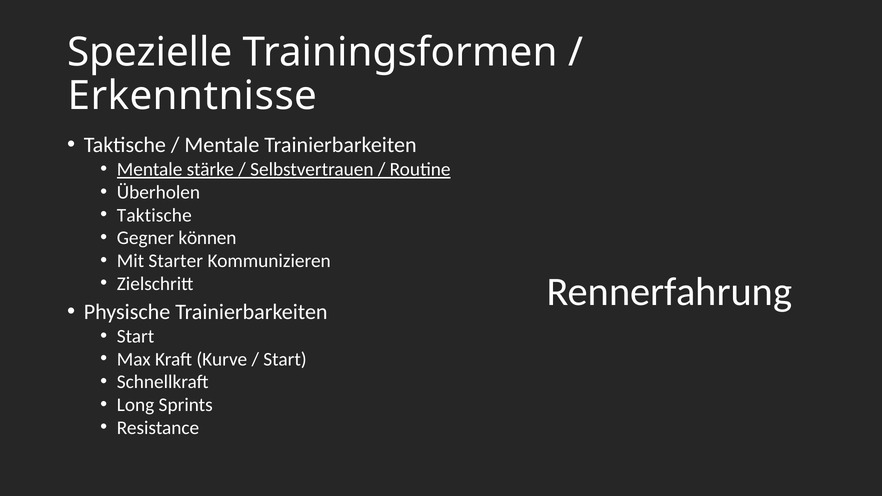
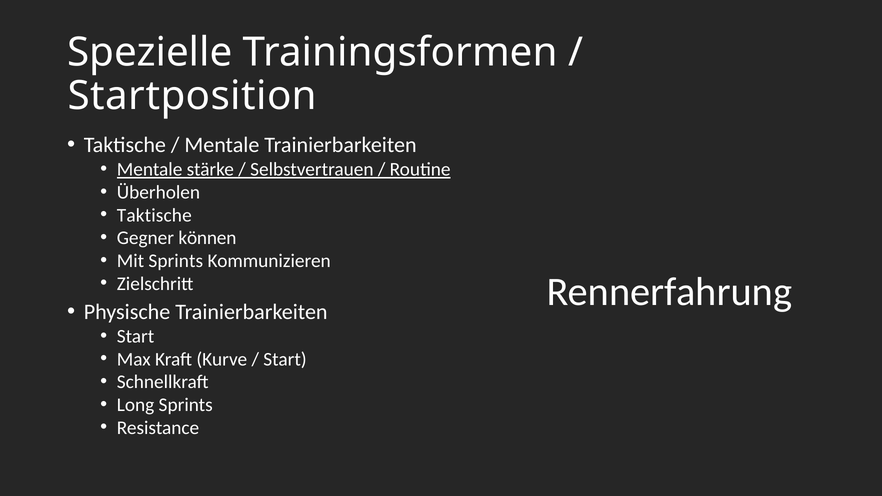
Erkenntnisse: Erkenntnisse -> Startposition
Mit Starter: Starter -> Sprints
